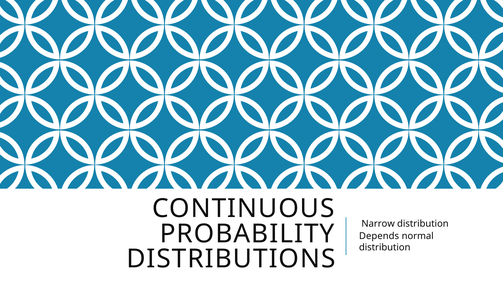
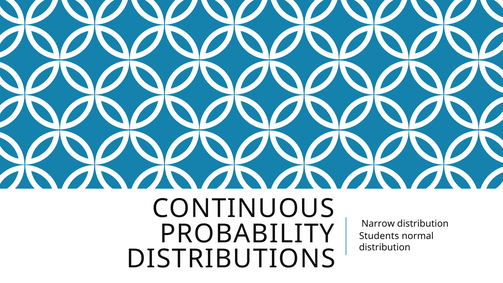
Depends: Depends -> Students
